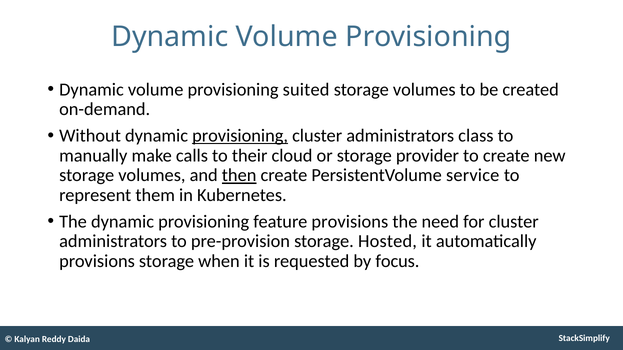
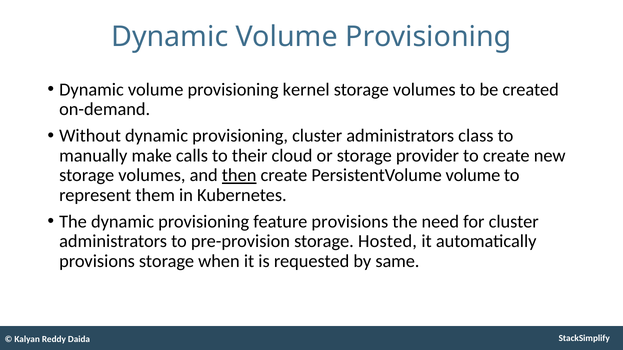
suited: suited -> kernel
provisioning at (240, 136) underline: present -> none
PersistentVolume service: service -> volume
focus: focus -> same
